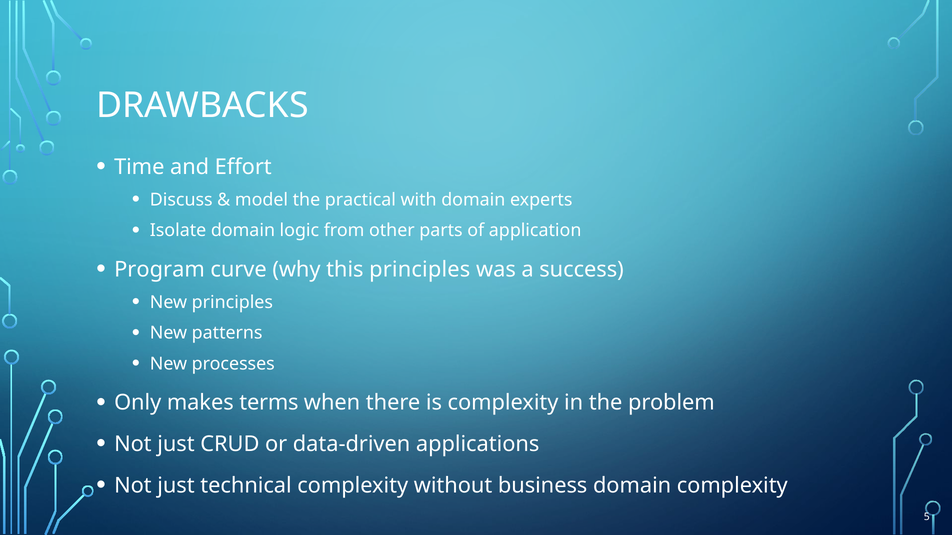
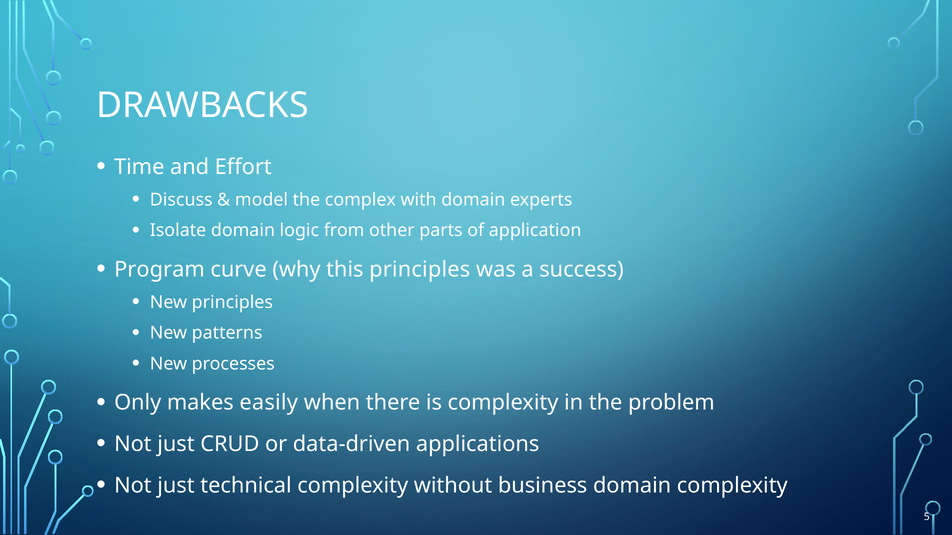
practical: practical -> complex
terms: terms -> easily
